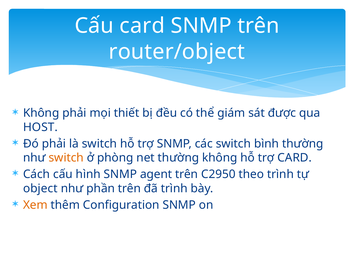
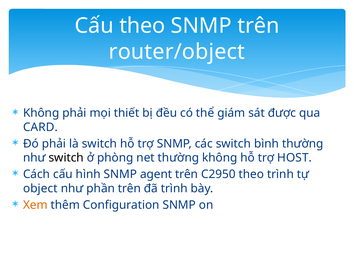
Cấu card: card -> theo
HOST: HOST -> CARD
switch at (66, 158) colour: orange -> black
trợ CARD: CARD -> HOST
